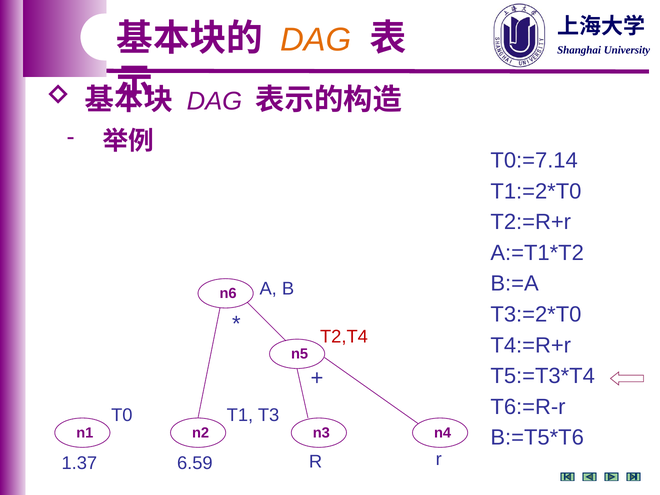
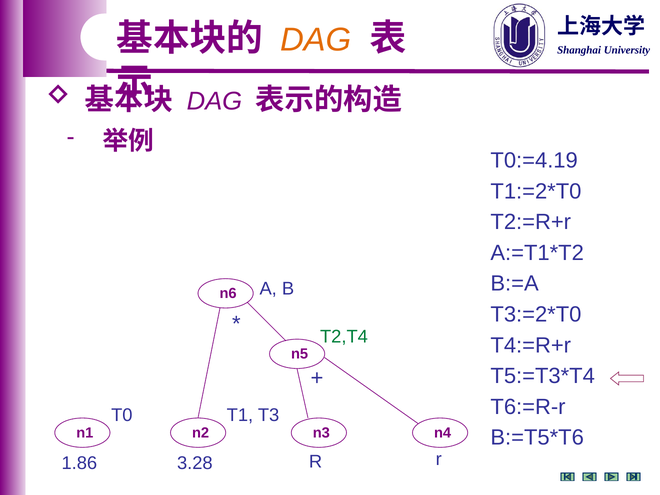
T0:=7.14: T0:=7.14 -> T0:=4.19
T2,T4 colour: red -> green
1.37: 1.37 -> 1.86
6.59: 6.59 -> 3.28
